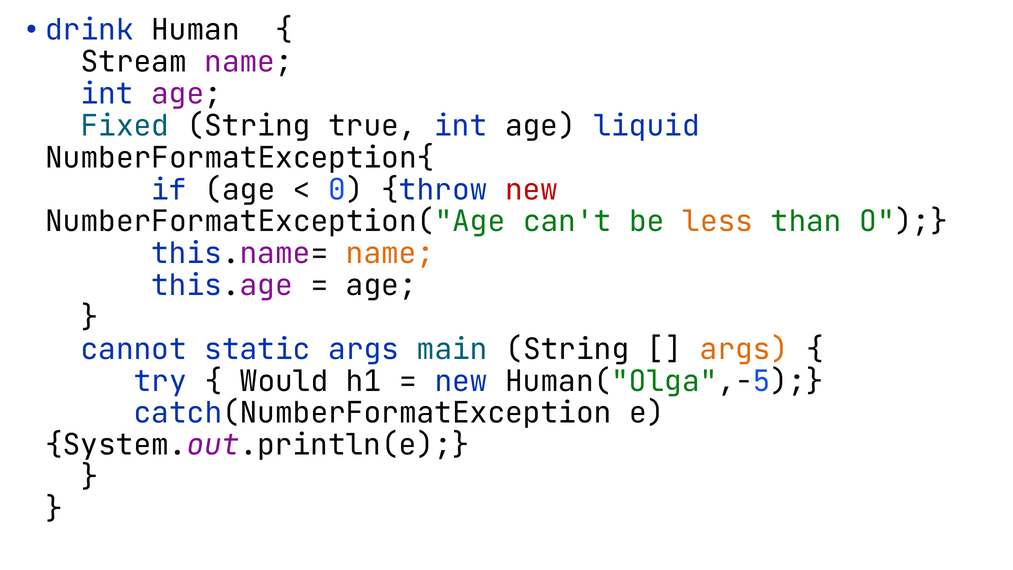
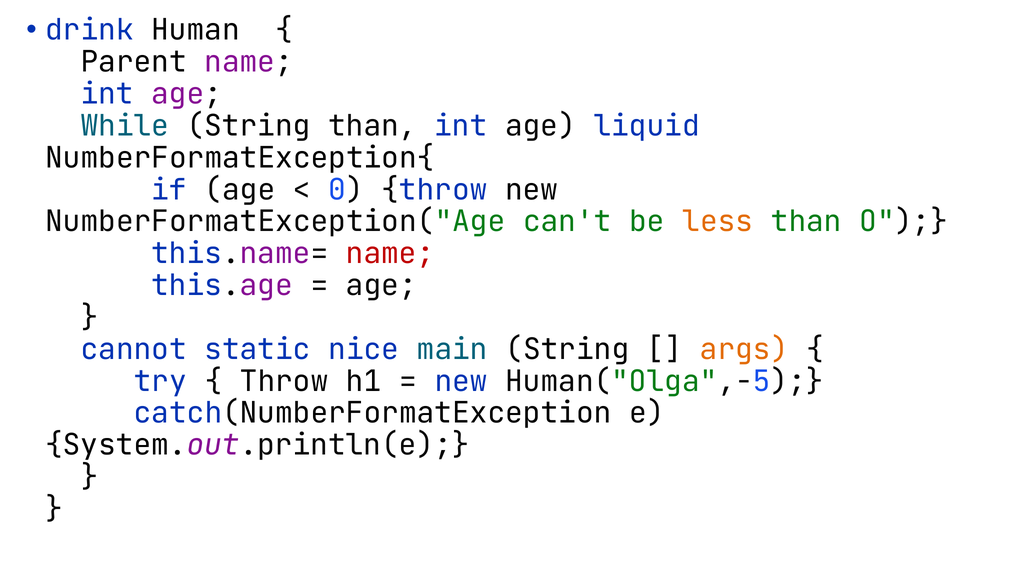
Stream: Stream -> Parent
Fixed: Fixed -> While
String true: true -> than
new at (532, 190) colour: red -> black
name at (390, 254) colour: orange -> red
static args: args -> nice
Would at (284, 381): Would -> Throw
